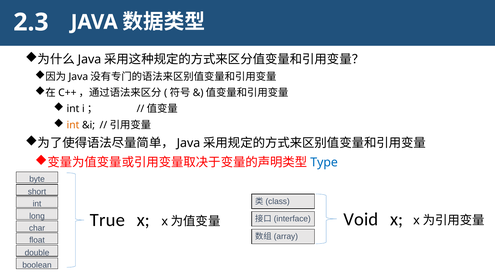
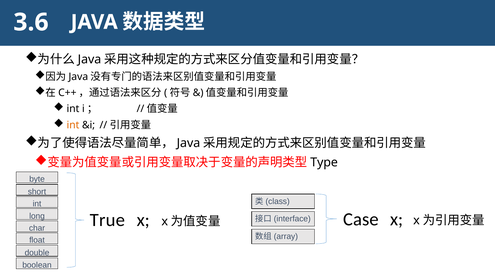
2.3: 2.3 -> 3.6
Type colour: blue -> black
Void: Void -> Case
